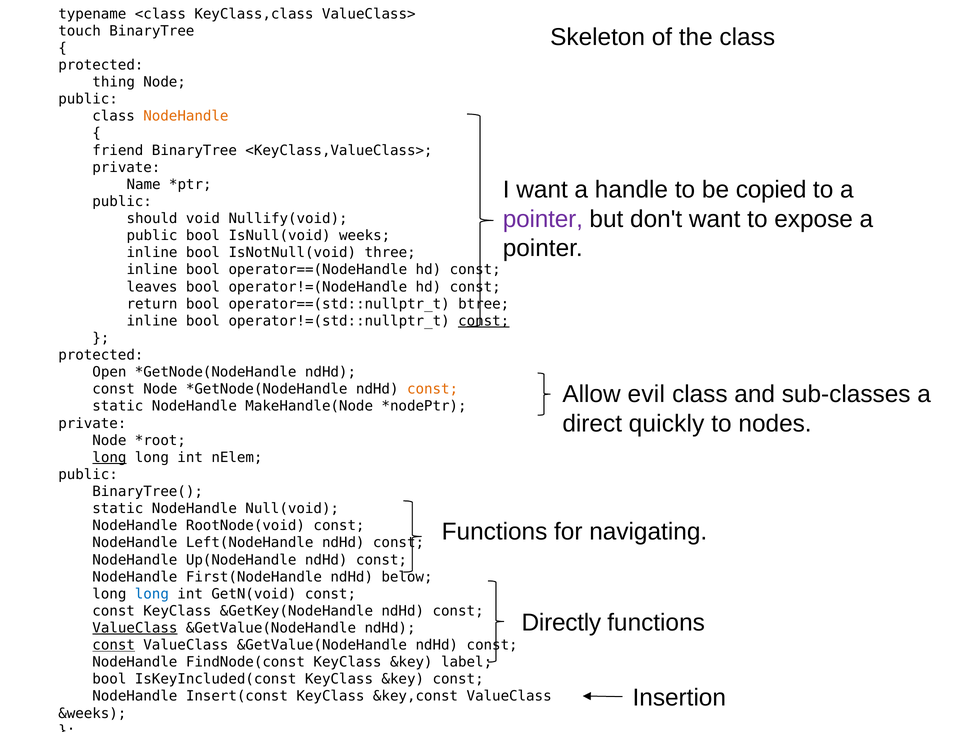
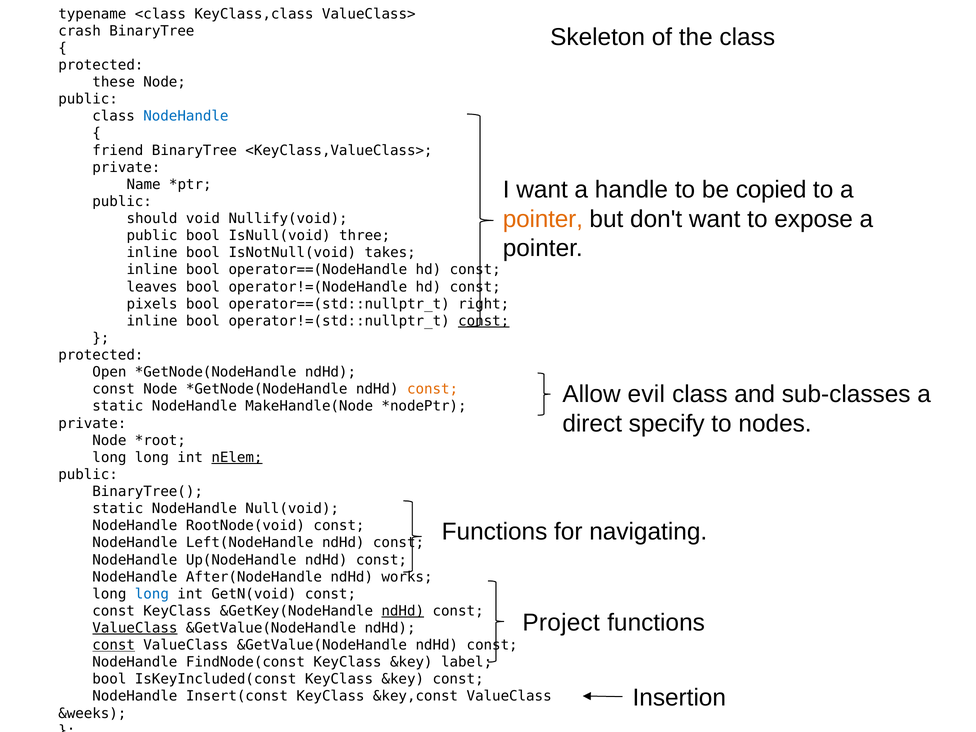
touch: touch -> crash
thing: thing -> these
NodeHandle at (186, 116) colour: orange -> blue
pointer at (543, 219) colour: purple -> orange
weeks: weeks -> three
three: three -> takes
return: return -> pixels
btree: btree -> right
quickly: quickly -> specify
long at (109, 457) underline: present -> none
nElem underline: none -> present
First(NodeHandle: First(NodeHandle -> After(NodeHandle
below: below -> works
ndHd at (403, 611) underline: none -> present
Directly: Directly -> Project
